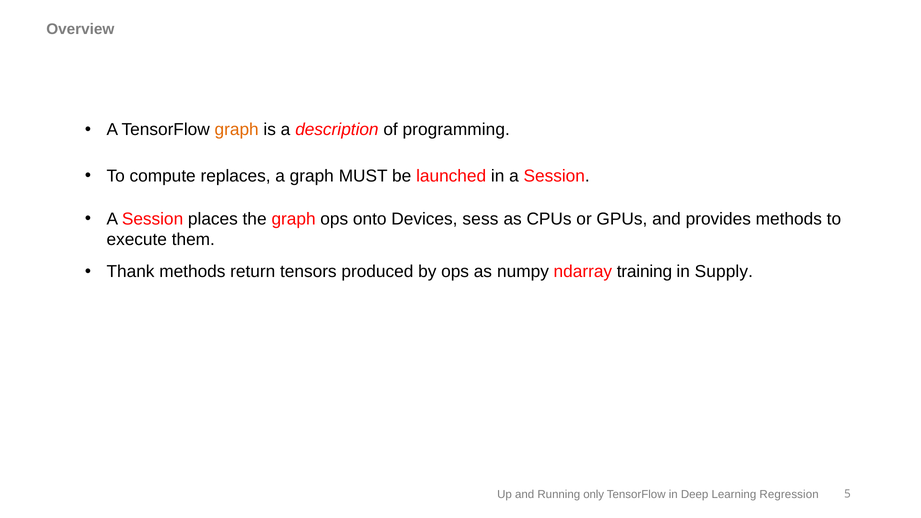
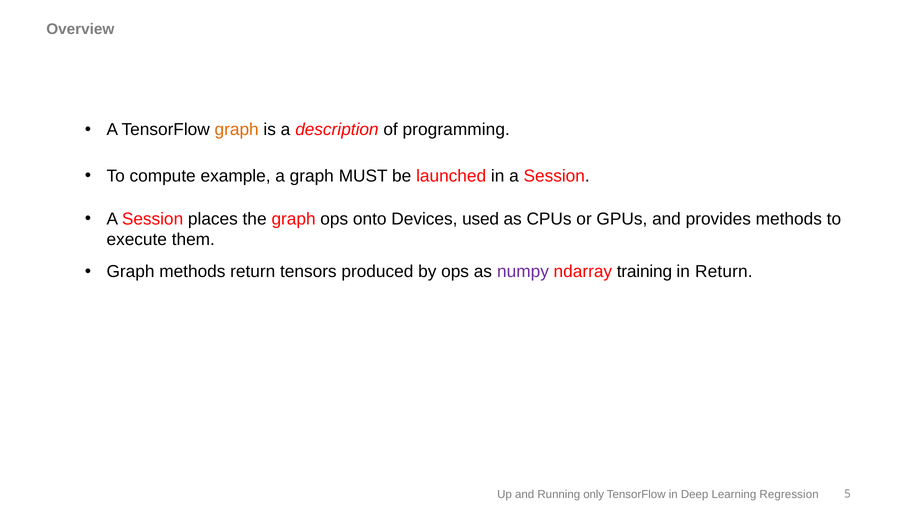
replaces: replaces -> example
sess: sess -> used
Thank at (131, 272): Thank -> Graph
numpy colour: black -> purple
in Supply: Supply -> Return
